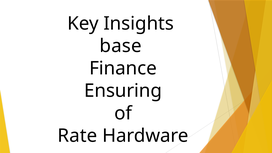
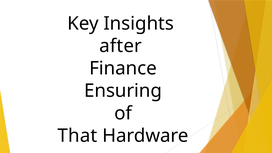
base: base -> after
Rate: Rate -> That
